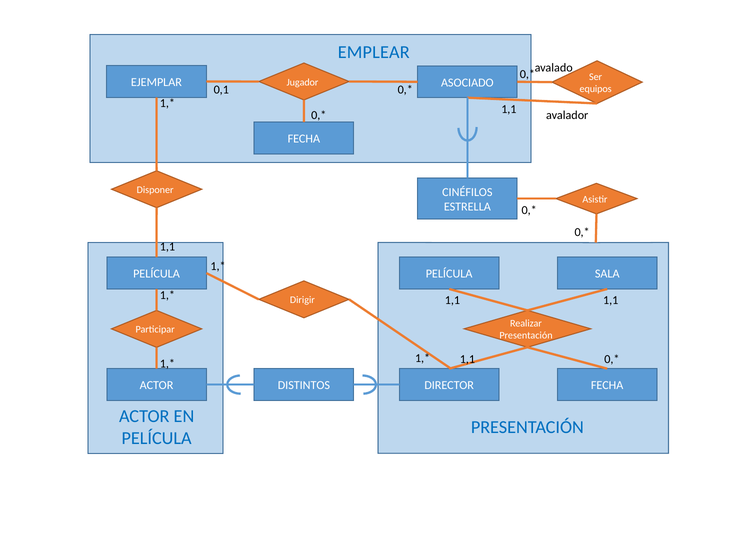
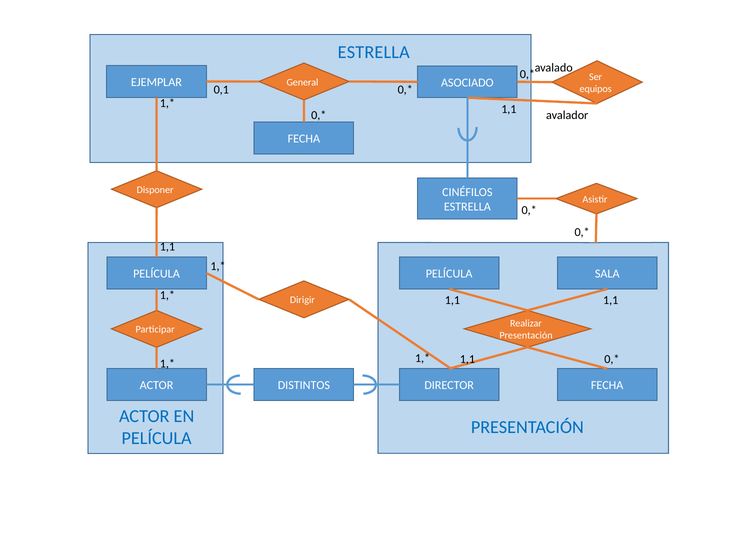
EMPLEAR at (374, 52): EMPLEAR -> ESTRELLA
Jugador: Jugador -> General
